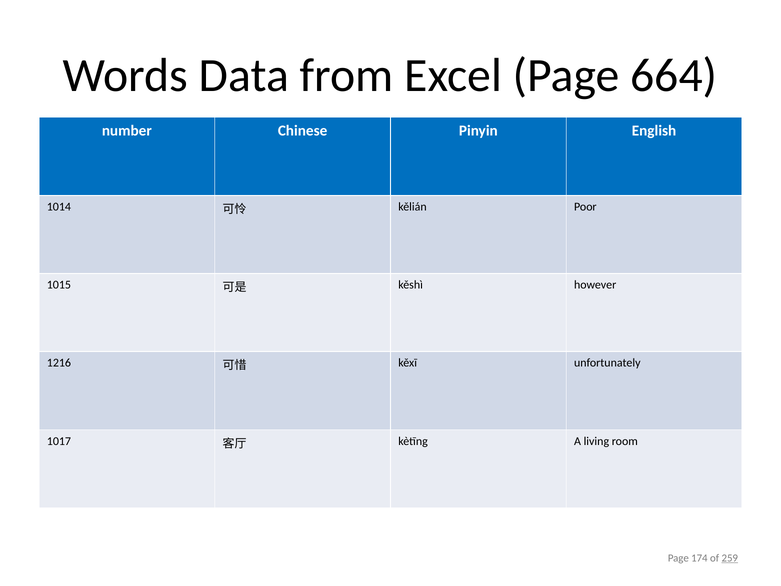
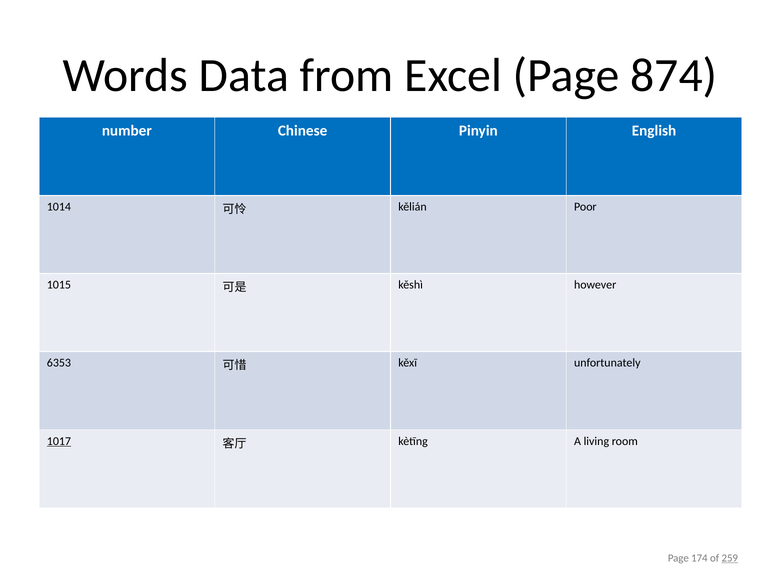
664: 664 -> 874
1216: 1216 -> 6353
1017 underline: none -> present
